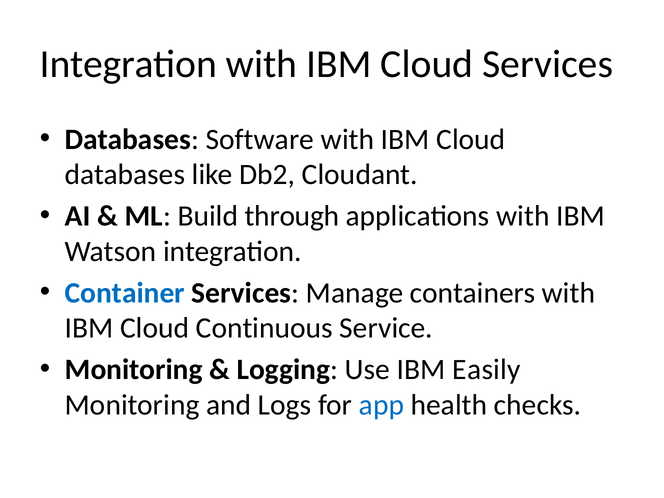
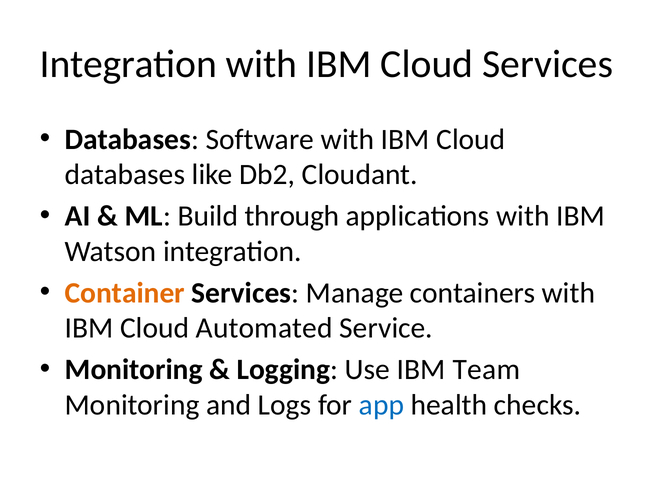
Container colour: blue -> orange
Continuous: Continuous -> Automated
Easily: Easily -> Team
